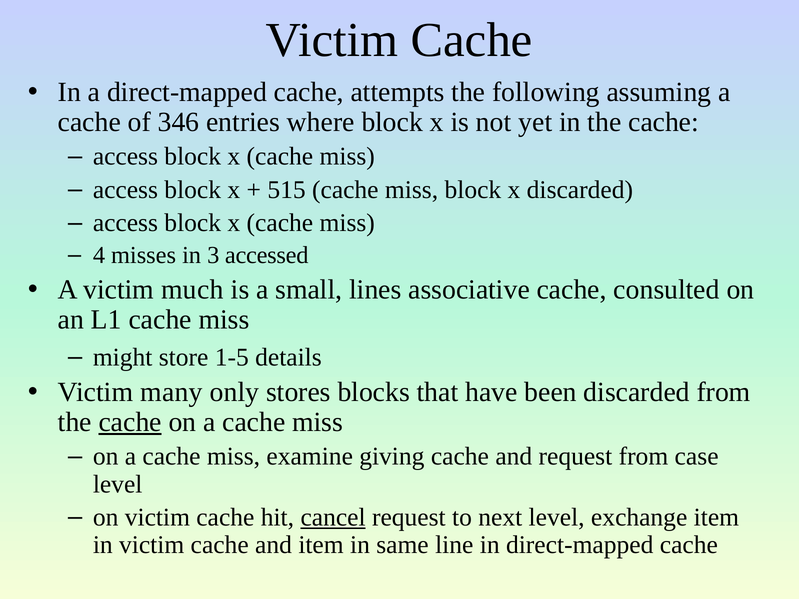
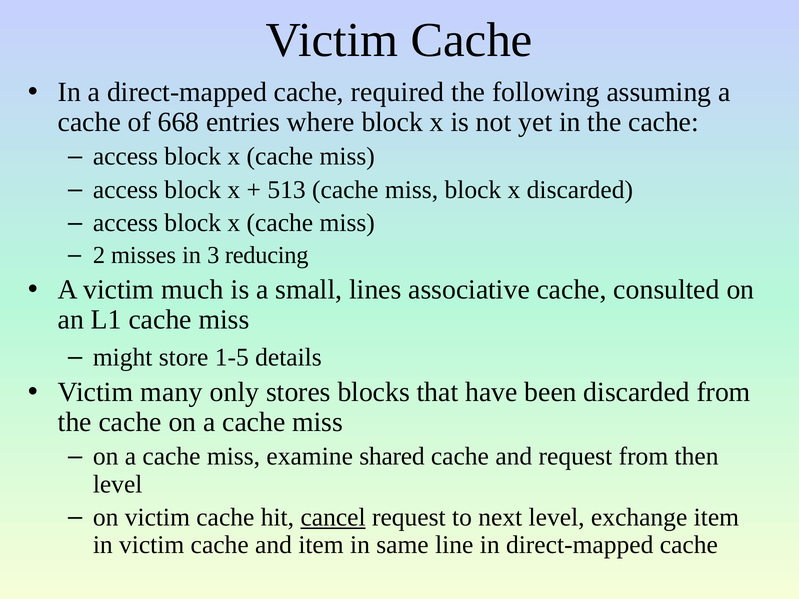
attempts: attempts -> required
346: 346 -> 668
515: 515 -> 513
4: 4 -> 2
accessed: accessed -> reducing
cache at (130, 422) underline: present -> none
giving: giving -> shared
case: case -> then
